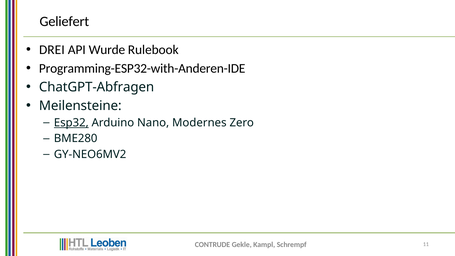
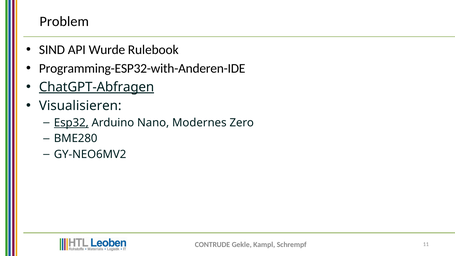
Geliefert: Geliefert -> Problem
DREI: DREI -> SIND
ChatGPT-Abfragen underline: none -> present
Meilensteine: Meilensteine -> Visualisieren
